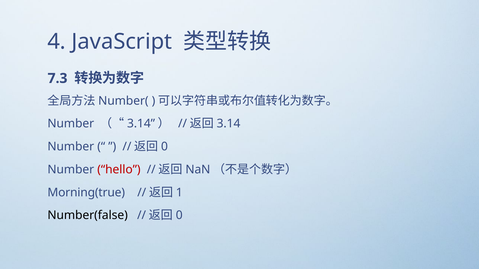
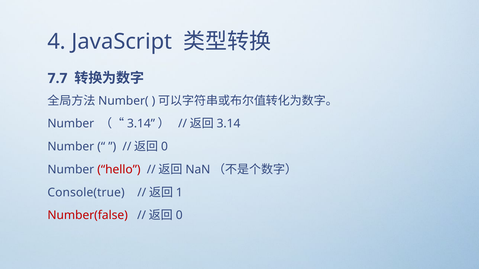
7.3: 7.3 -> 7.7
Morning(true: Morning(true -> Console(true
Number(false colour: black -> red
